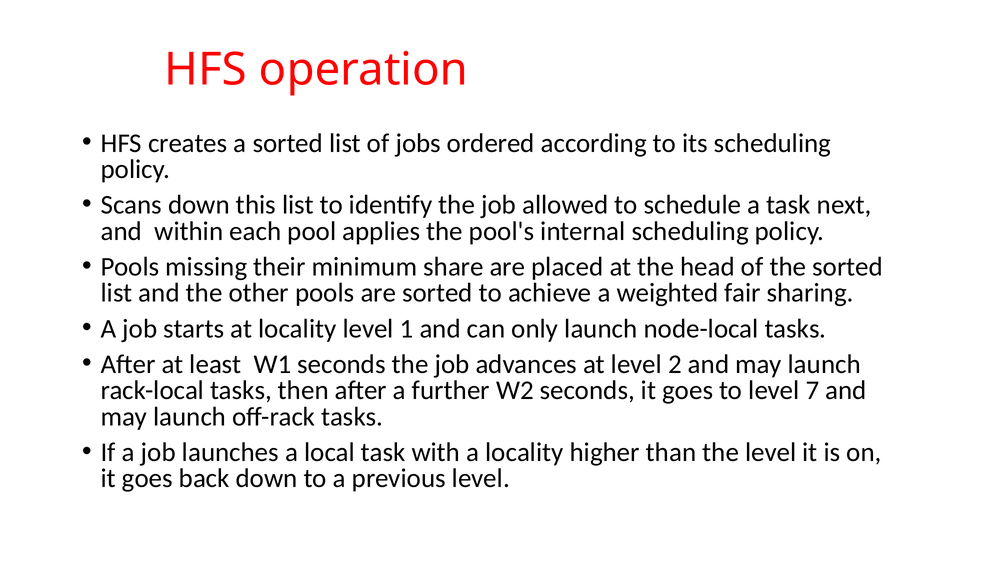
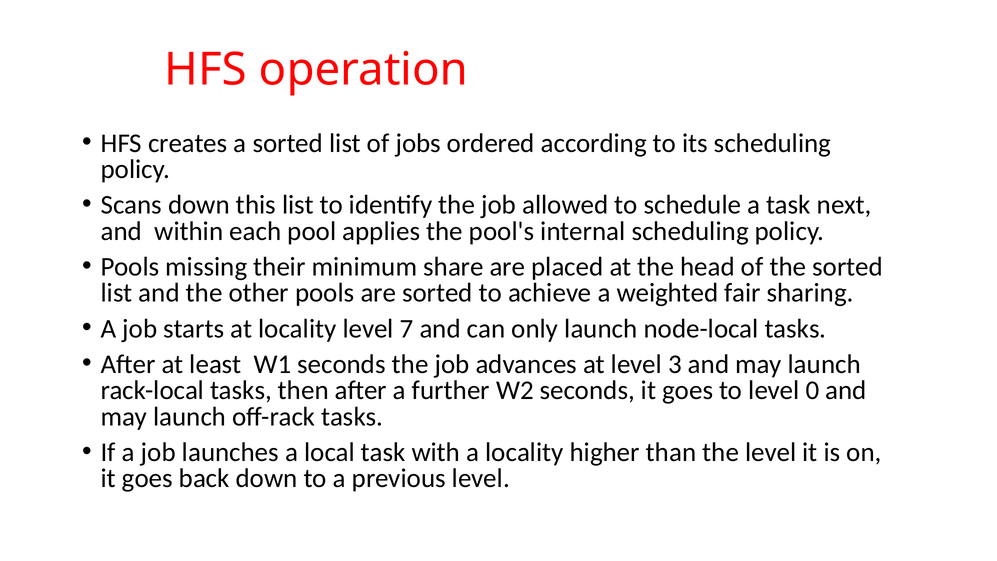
1: 1 -> 7
2: 2 -> 3
7: 7 -> 0
